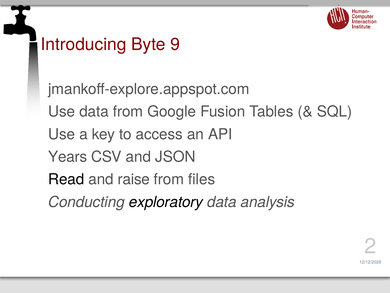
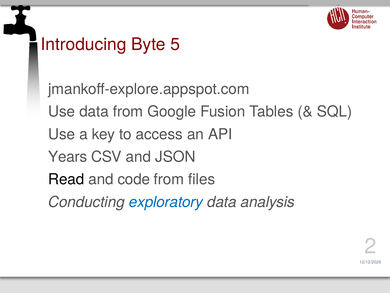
9: 9 -> 5
raise: raise -> code
exploratory colour: black -> blue
